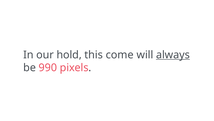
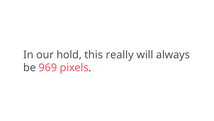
come: come -> really
always underline: present -> none
990: 990 -> 969
